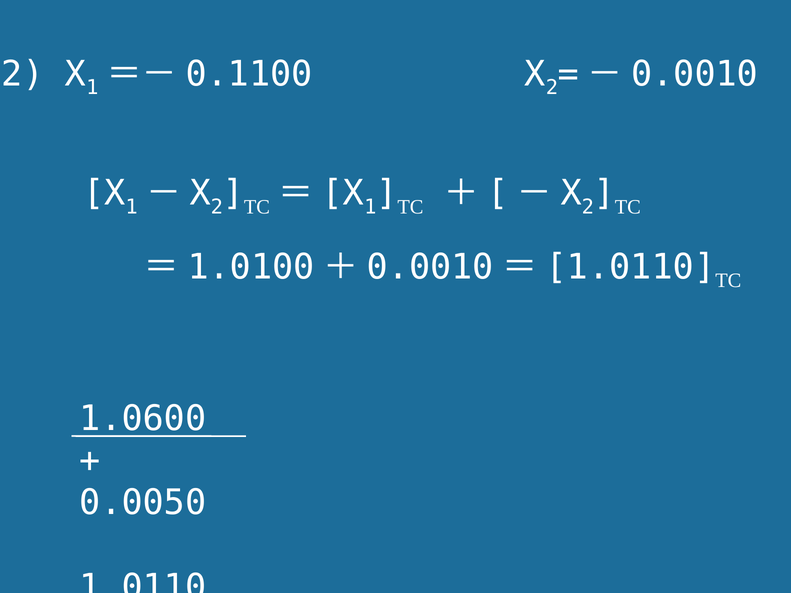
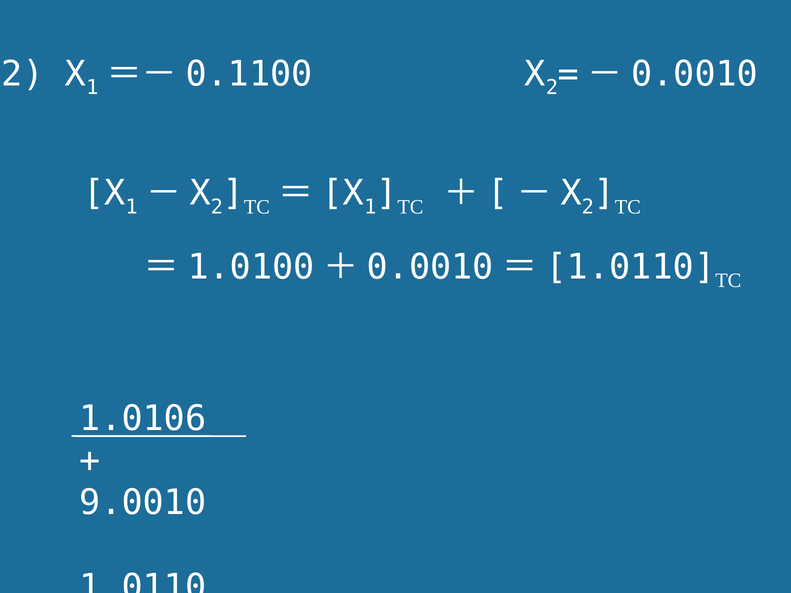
1.0600: 1.0600 -> 1.0106
0.0050: 0.0050 -> 9.0010
